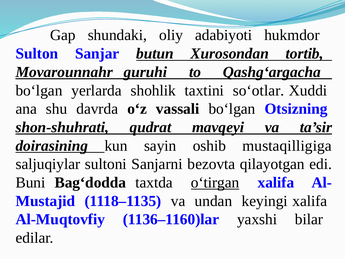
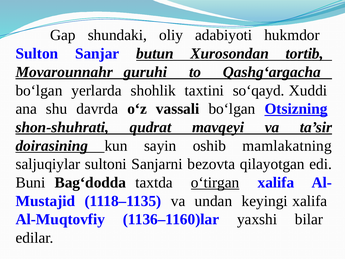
so‘otlar: so‘otlar -> so‘qayd
Otsizning underline: none -> present
mustaqilligiga: mustaqilligiga -> mamlakatning
